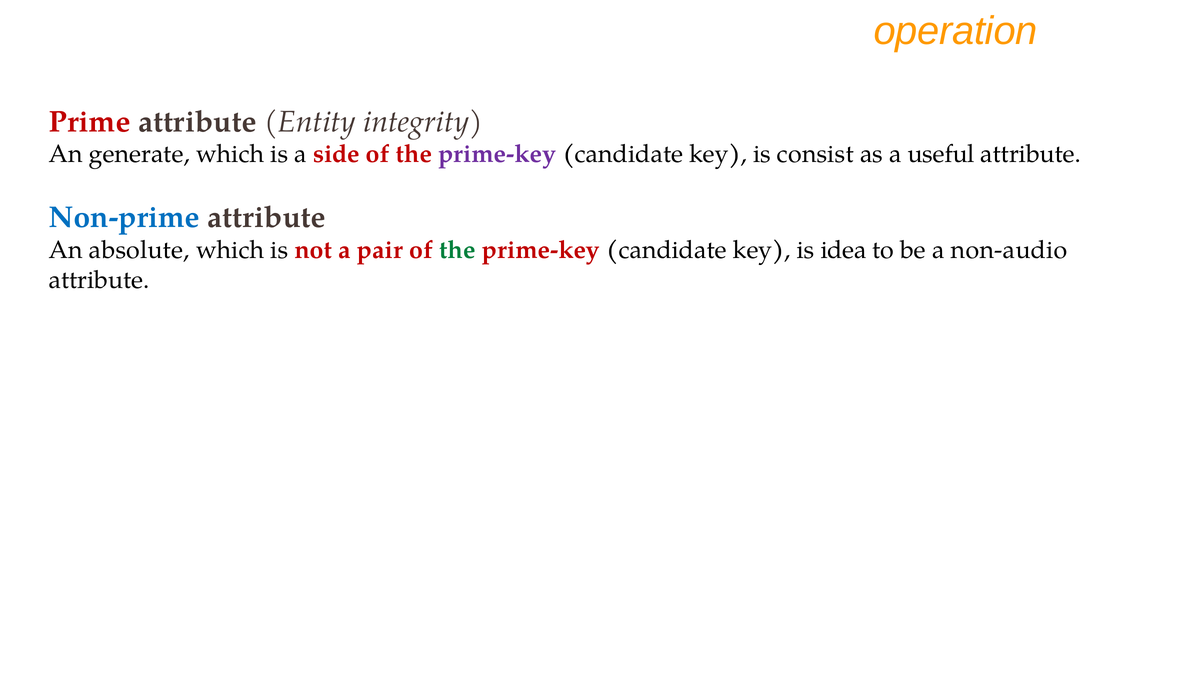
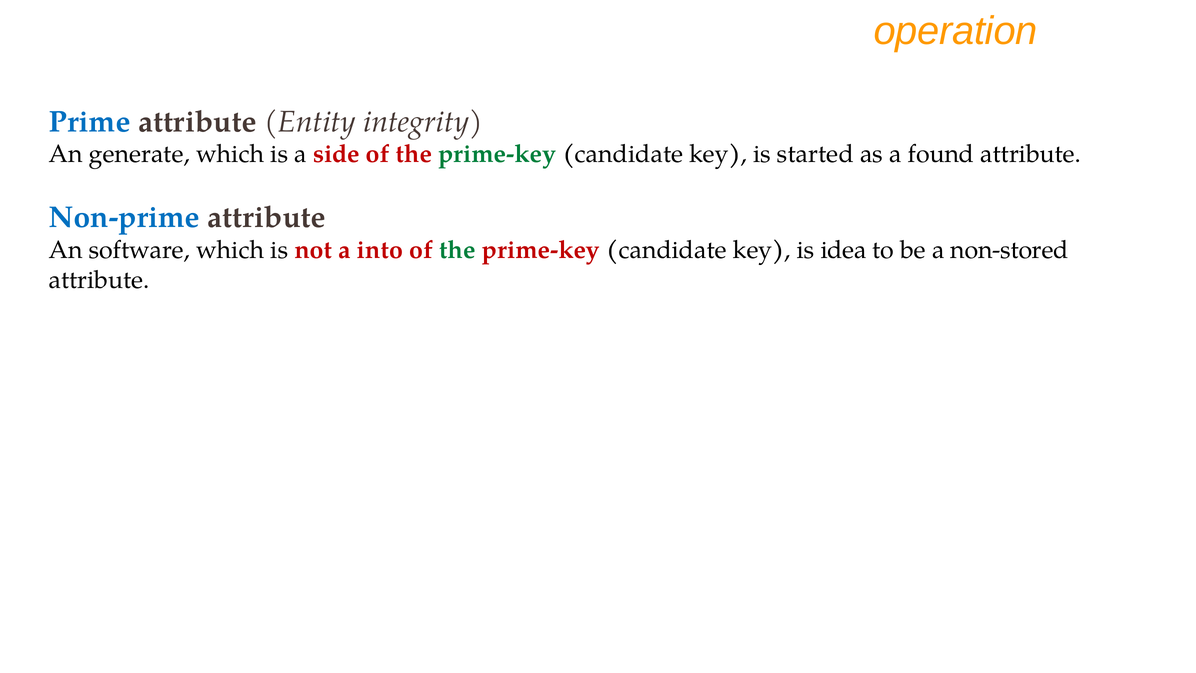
Prime colour: red -> blue
prime-key at (497, 154) colour: purple -> green
consist: consist -> started
useful: useful -> found
absolute: absolute -> software
pair: pair -> into
non-audio: non-audio -> non-stored
